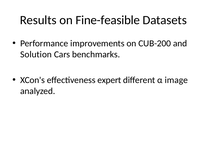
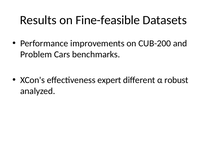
Solution: Solution -> Problem
image: image -> robust
